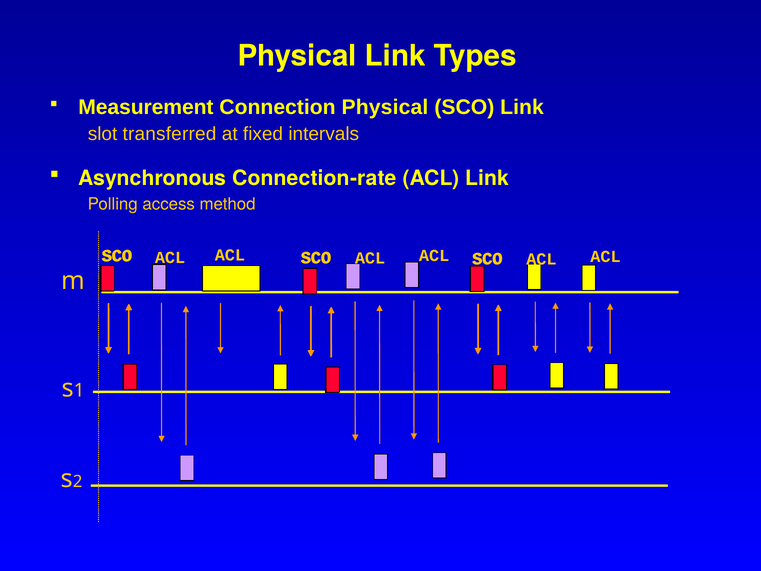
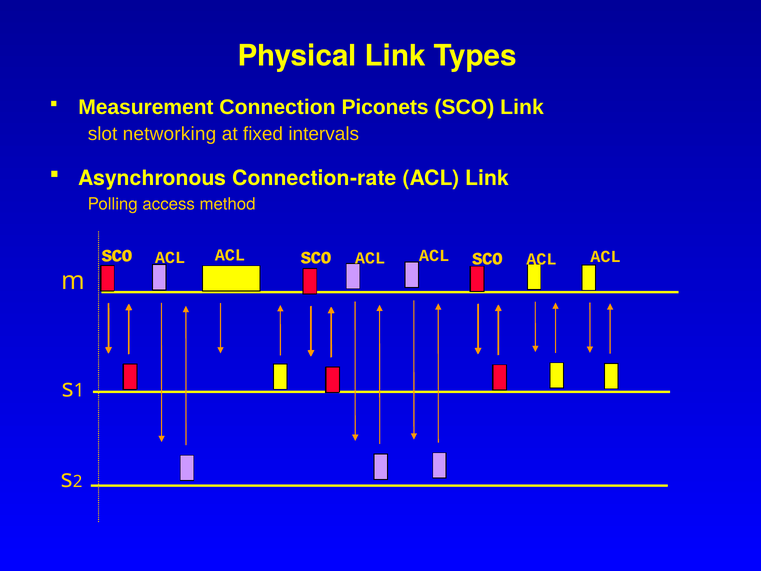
Connection Physical: Physical -> Piconets
transferred: transferred -> networking
